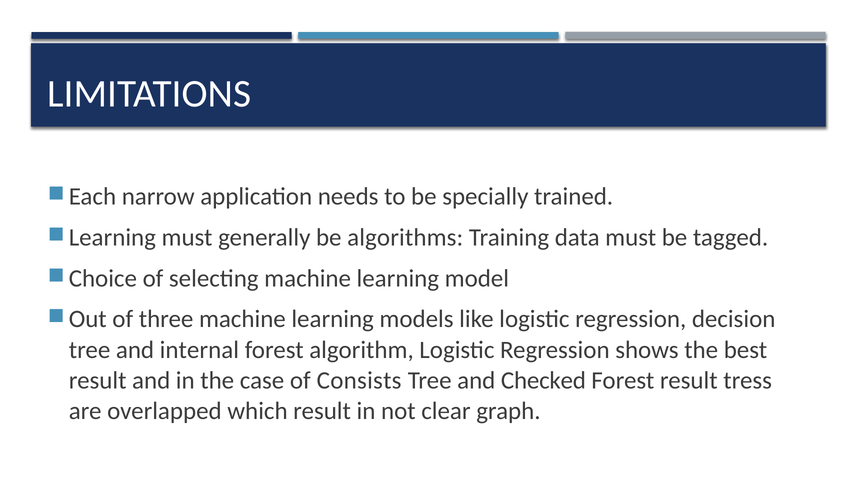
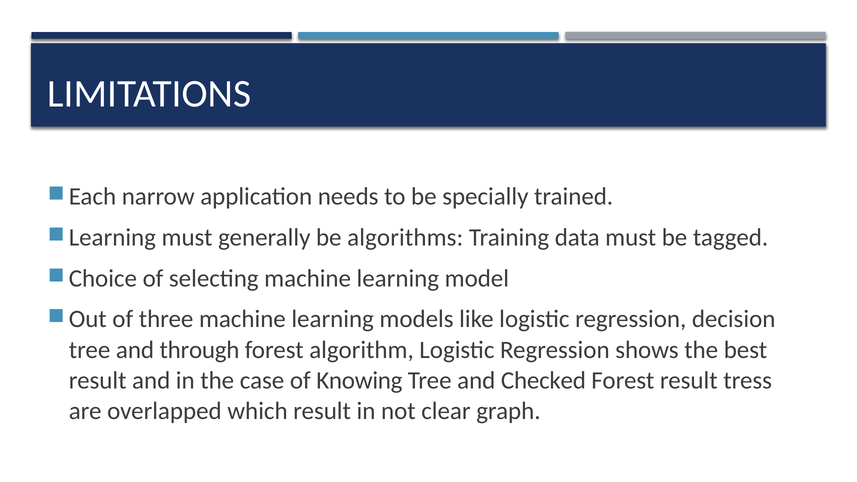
internal: internal -> through
Consists: Consists -> Knowing
